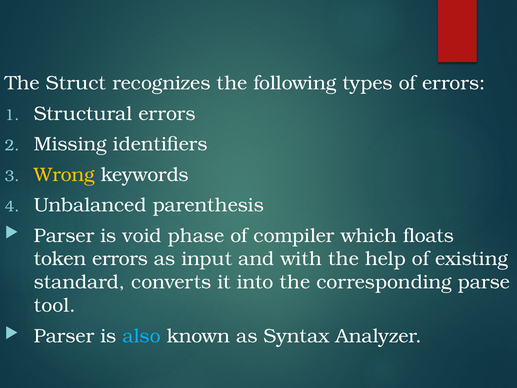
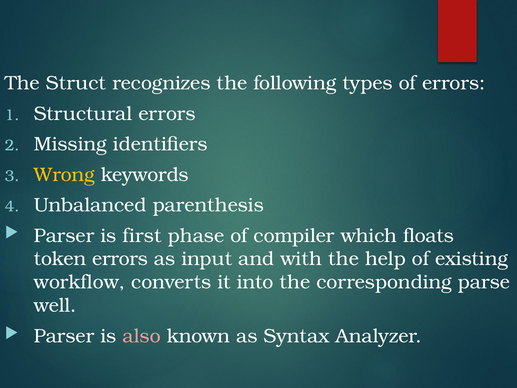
void: void -> first
standard: standard -> workflow
tool: tool -> well
also colour: light blue -> pink
